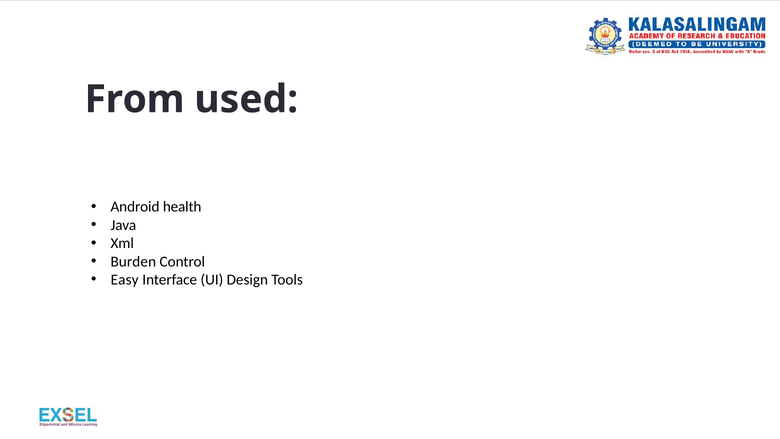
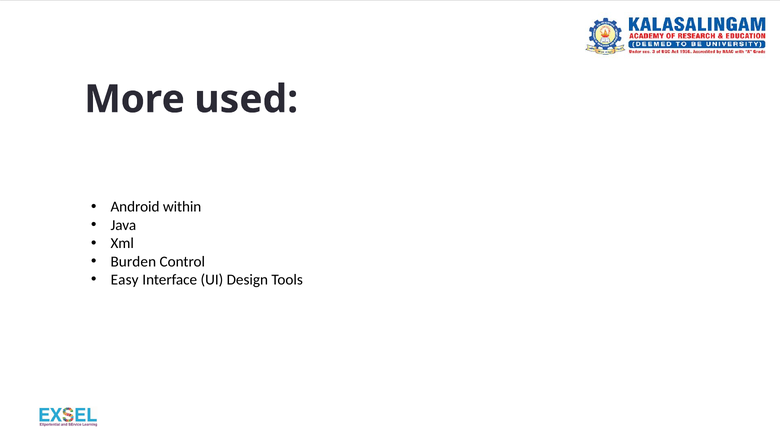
From: From -> More
health: health -> within
